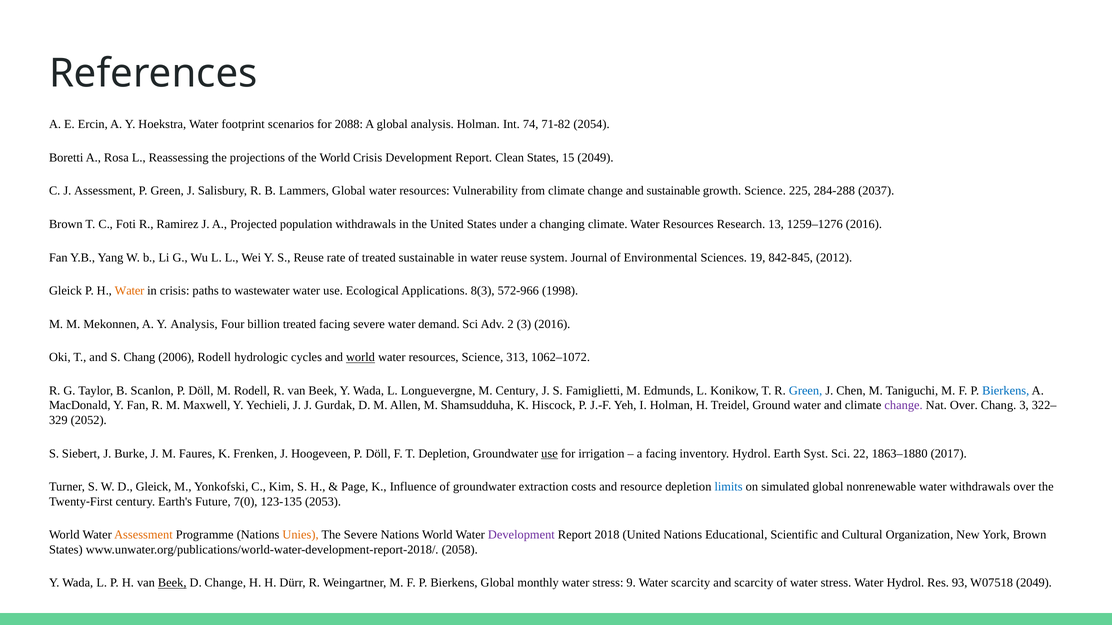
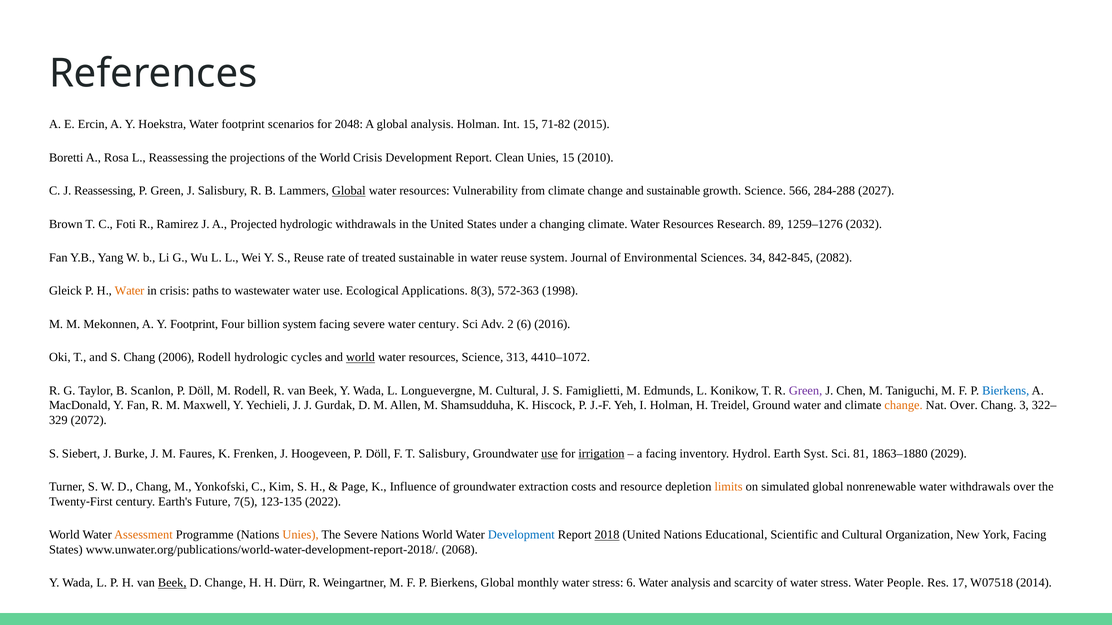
2088: 2088 -> 2048
Int 74: 74 -> 15
2054: 2054 -> 2015
Clean States: States -> Unies
15 2049: 2049 -> 2010
J Assessment: Assessment -> Reassessing
Global at (349, 191) underline: none -> present
225: 225 -> 566
2037: 2037 -> 2027
Projected population: population -> hydrologic
13: 13 -> 89
1259–1276 2016: 2016 -> 2032
19: 19 -> 34
2012: 2012 -> 2082
572-966: 572-966 -> 572-363
Y Analysis: Analysis -> Footprint
billion treated: treated -> system
water demand: demand -> century
2 3: 3 -> 6
1062–1072: 1062–1072 -> 4410–1072
M Century: Century -> Cultural
Green at (806, 391) colour: blue -> purple
change at (904, 406) colour: purple -> orange
2052: 2052 -> 2072
T Depletion: Depletion -> Salisbury
irrigation underline: none -> present
22: 22 -> 81
2017: 2017 -> 2029
D Gleick: Gleick -> Chang
limits colour: blue -> orange
7(0: 7(0 -> 7(5
2053: 2053 -> 2022
Development at (521, 535) colour: purple -> blue
2018 underline: none -> present
York Brown: Brown -> Facing
2058: 2058 -> 2068
stress 9: 9 -> 6
Water scarcity: scarcity -> analysis
Water Hydrol: Hydrol -> People
93: 93 -> 17
W07518 2049: 2049 -> 2014
